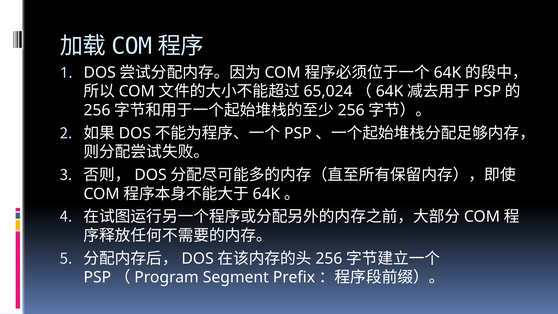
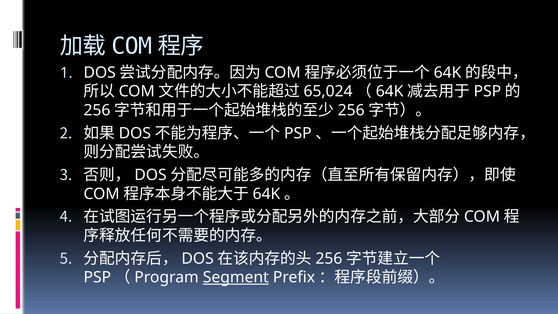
Segment underline: none -> present
